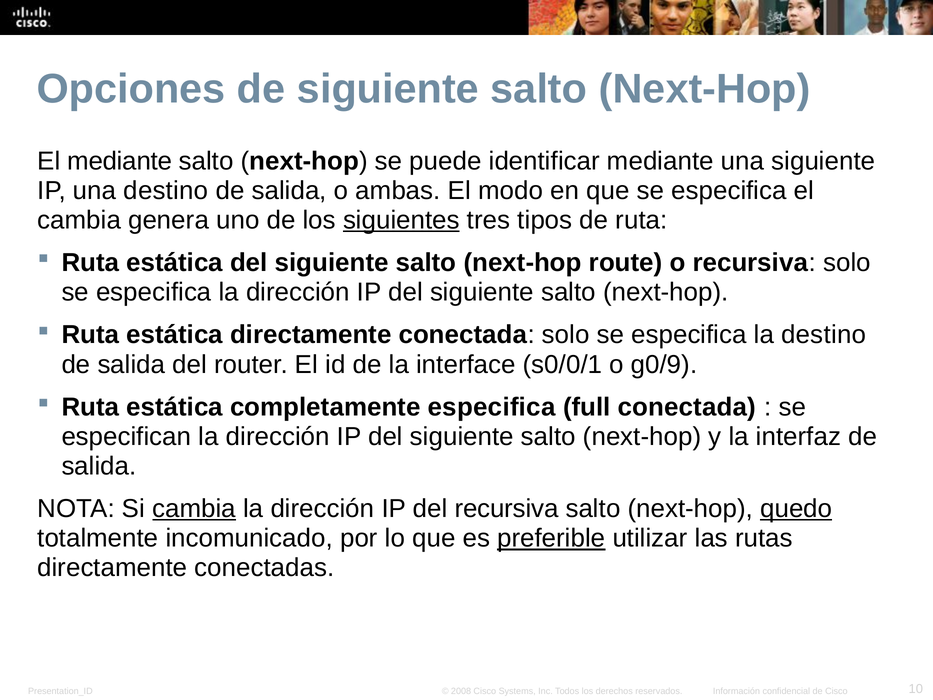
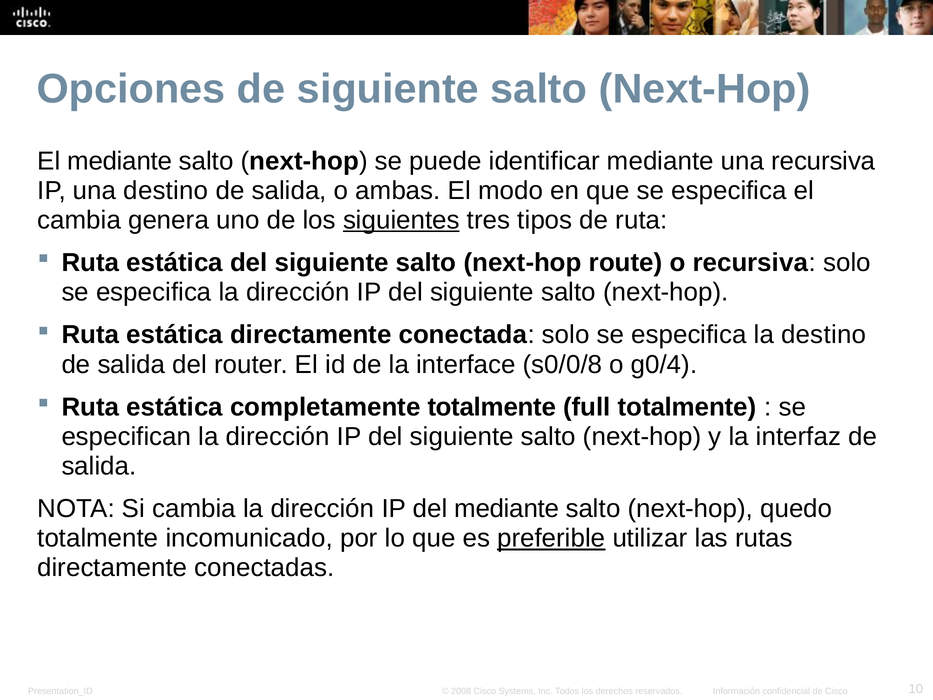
una siguiente: siguiente -> recursiva
s0/0/1: s0/0/1 -> s0/0/8
g0/9: g0/9 -> g0/4
completamente especifica: especifica -> totalmente
full conectada: conectada -> totalmente
cambia at (194, 509) underline: present -> none
del recursiva: recursiva -> mediante
quedo underline: present -> none
